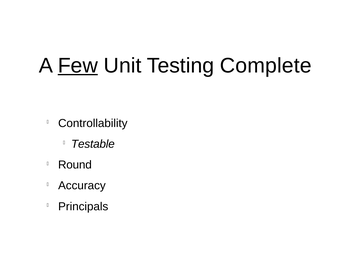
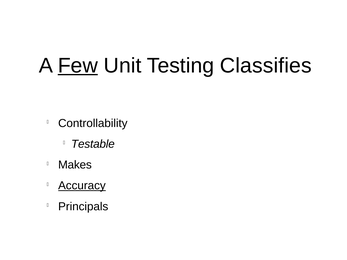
Complete: Complete -> Classifies
Round: Round -> Makes
Accuracy underline: none -> present
